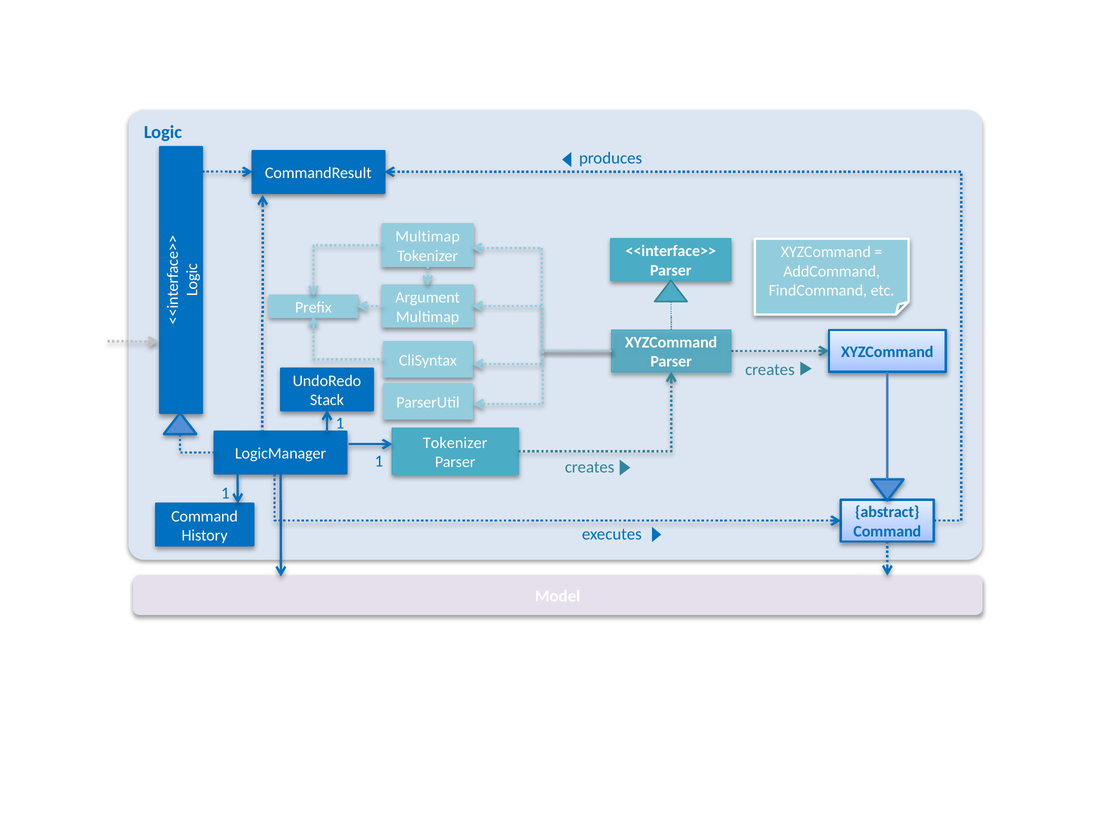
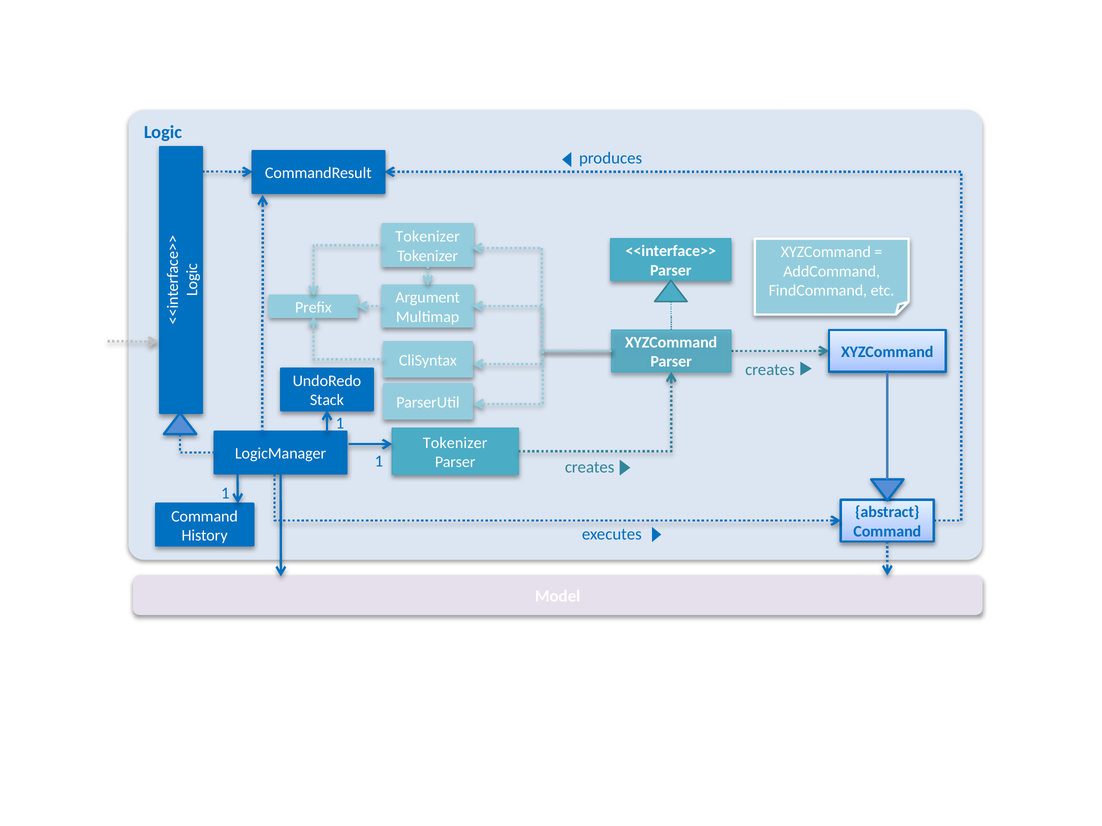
Multimap at (428, 237): Multimap -> Tokenizer
